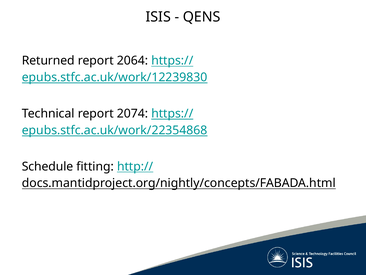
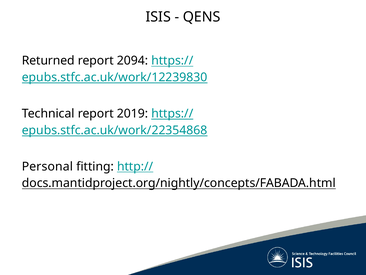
2064: 2064 -> 2094
2074: 2074 -> 2019
Schedule: Schedule -> Personal
